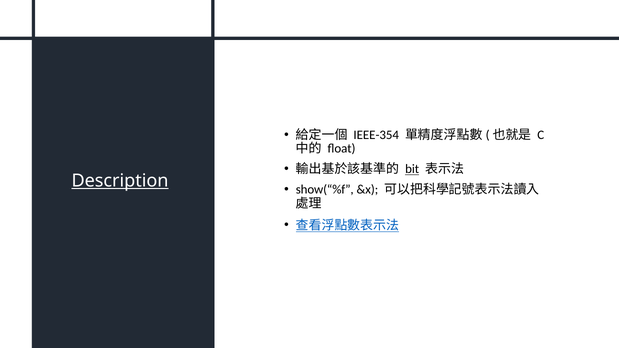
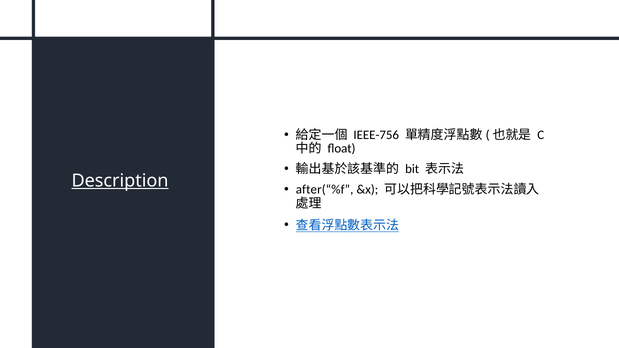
IEEE-354: IEEE-354 -> IEEE-756
bit underline: present -> none
show(“%f: show(“%f -> after(“%f
